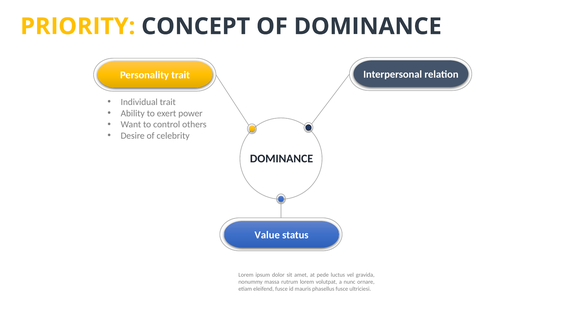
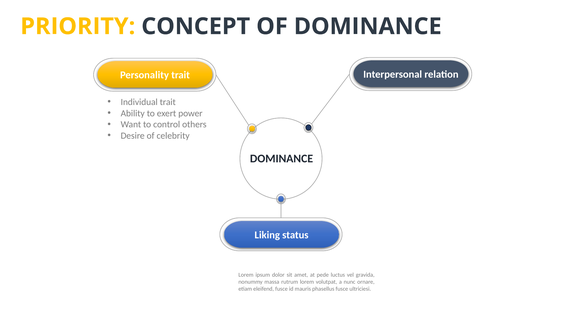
Value: Value -> Liking
